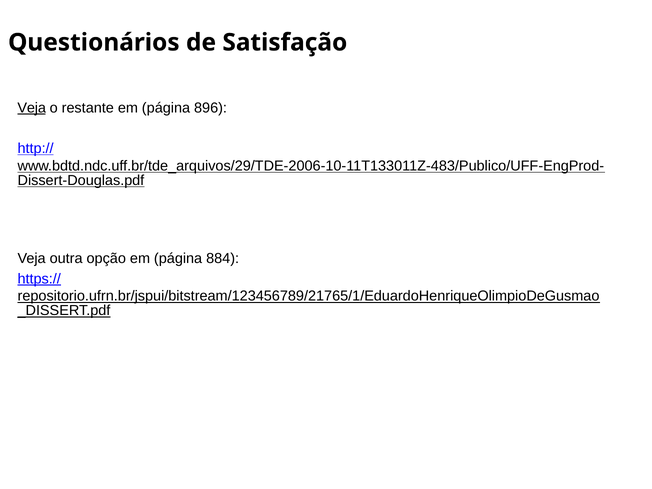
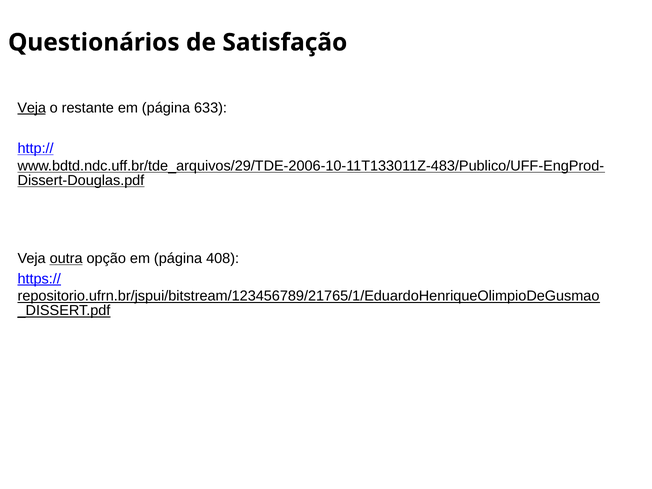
896: 896 -> 633
outra underline: none -> present
884: 884 -> 408
